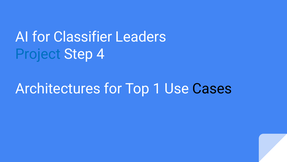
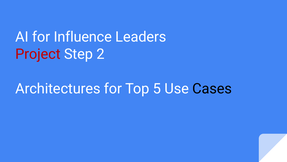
Classifier: Classifier -> Influence
Project colour: blue -> red
4: 4 -> 2
1: 1 -> 5
